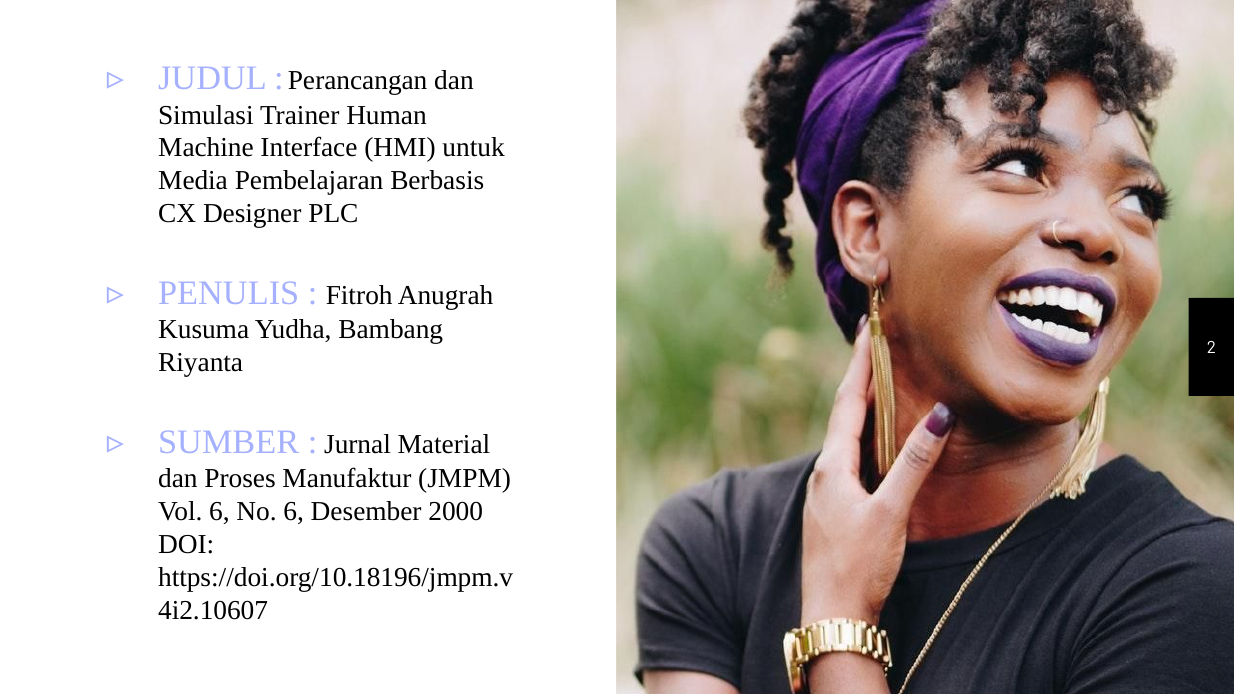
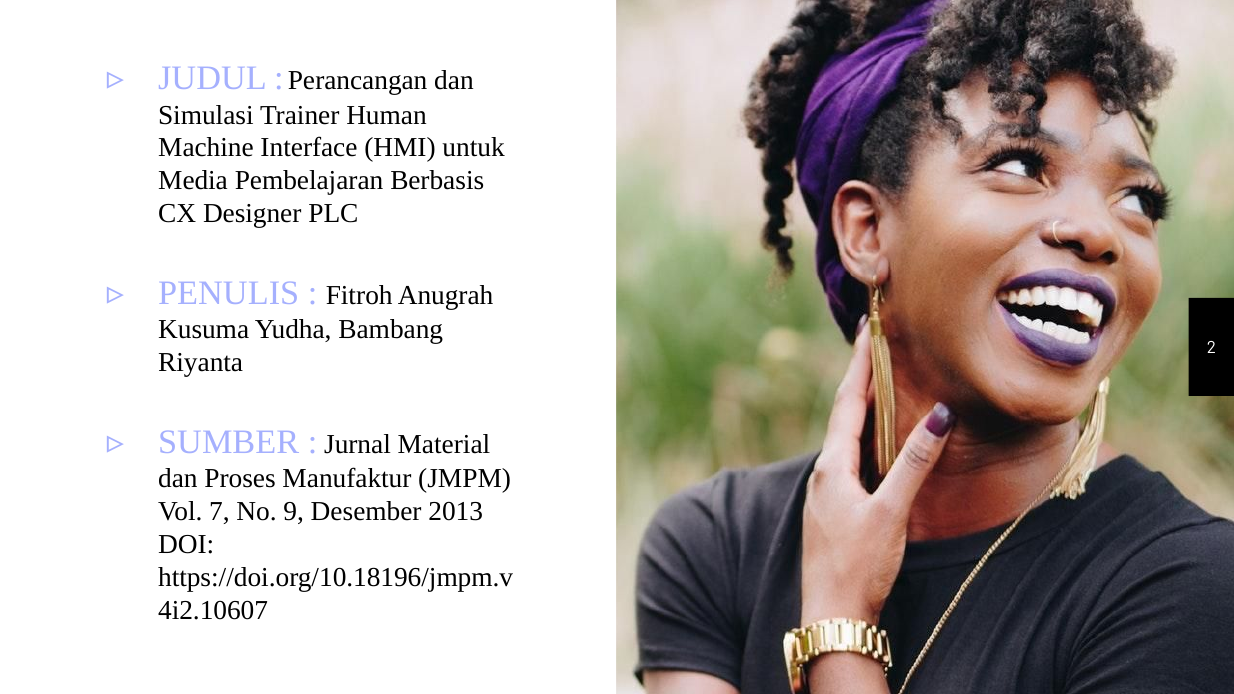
Vol 6: 6 -> 7
No 6: 6 -> 9
2000: 2000 -> 2013
